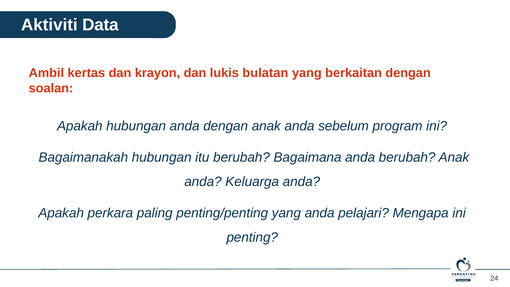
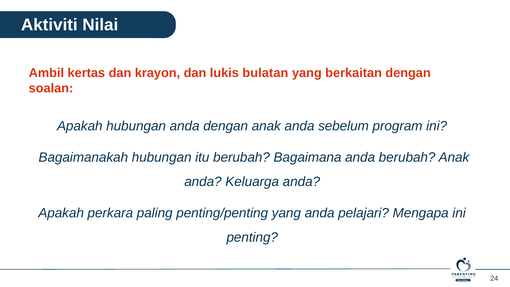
Data: Data -> Nilai
